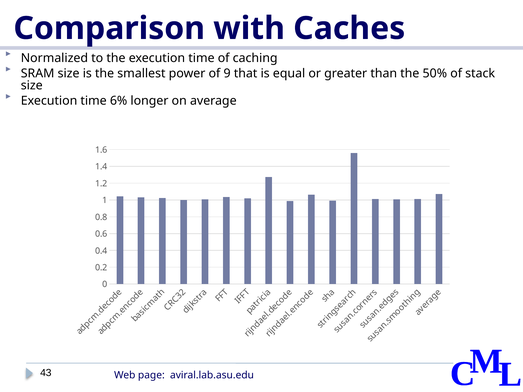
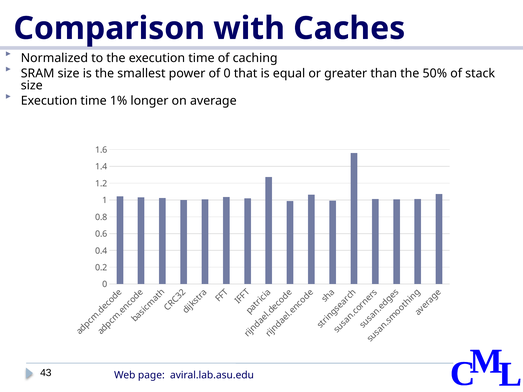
of 9: 9 -> 0
6%: 6% -> 1%
